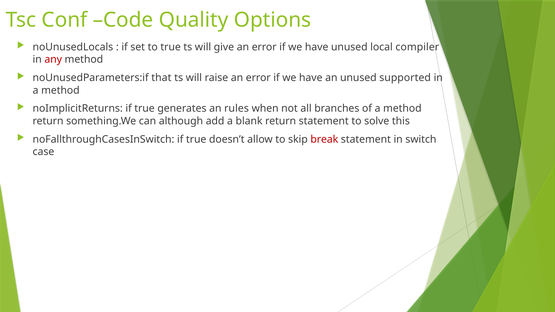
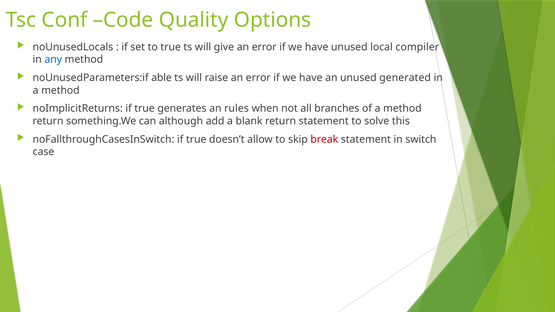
any colour: red -> blue
that: that -> able
supported: supported -> generated
